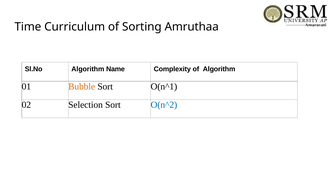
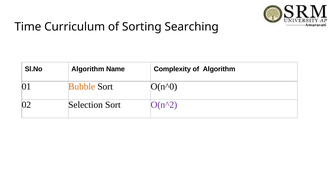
Amruthaa: Amruthaa -> Searching
O(n^1: O(n^1 -> O(n^0
O(n^2 colour: blue -> purple
